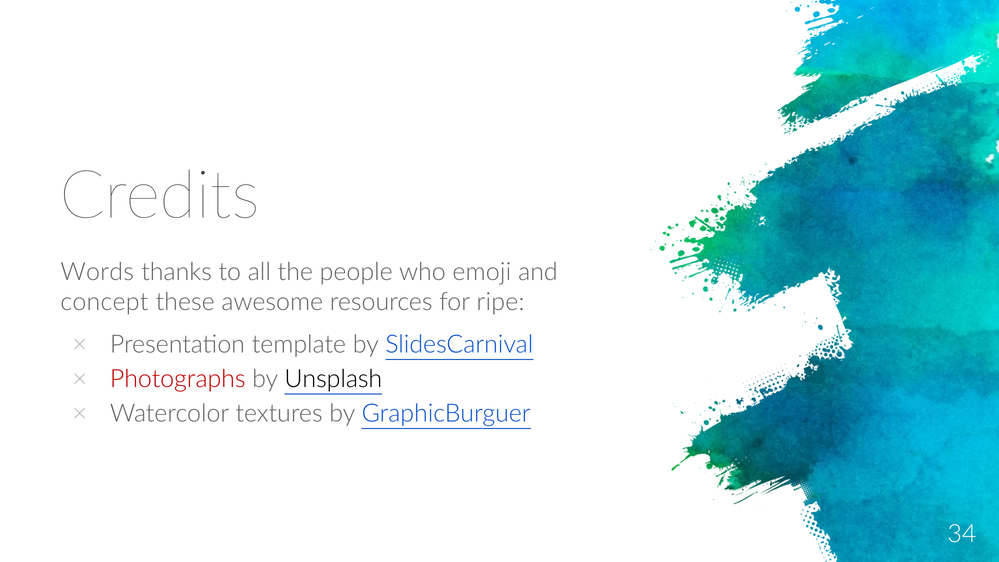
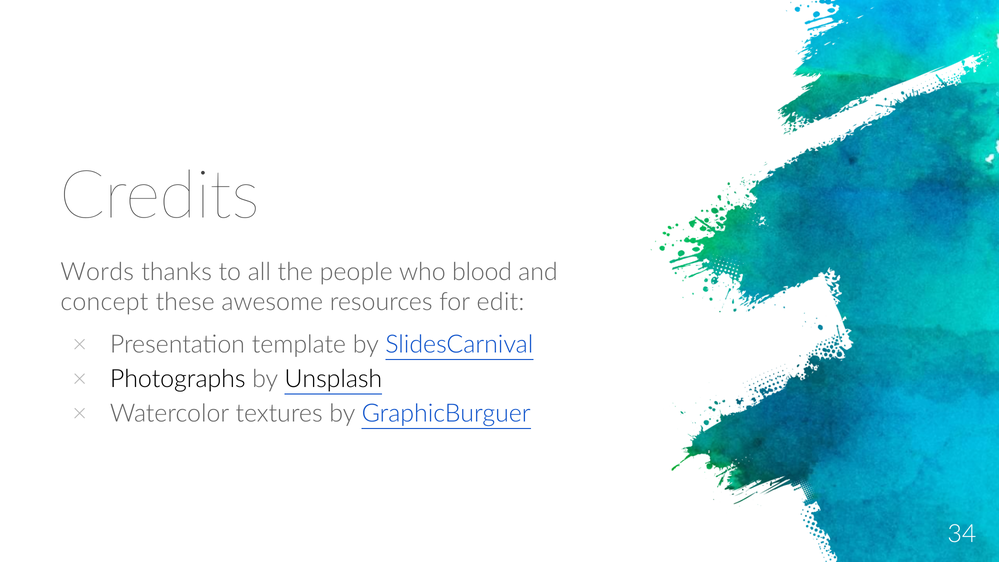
emoji: emoji -> blood
ripe: ripe -> edit
Photographs colour: red -> black
